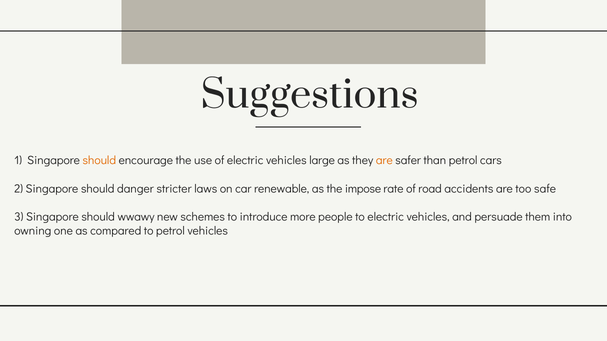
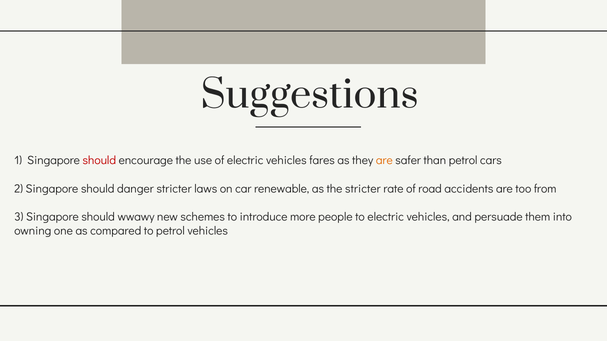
should at (99, 161) colour: orange -> red
large: large -> fares
the impose: impose -> stricter
safe: safe -> from
